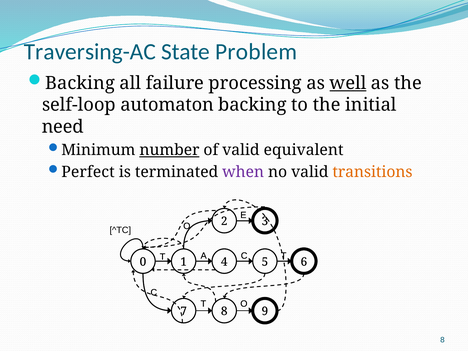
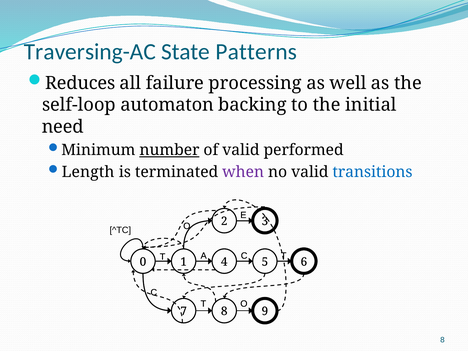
Problem: Problem -> Patterns
Backing at (80, 83): Backing -> Reduces
well underline: present -> none
equivalent: equivalent -> performed
Perfect: Perfect -> Length
transitions colour: orange -> blue
